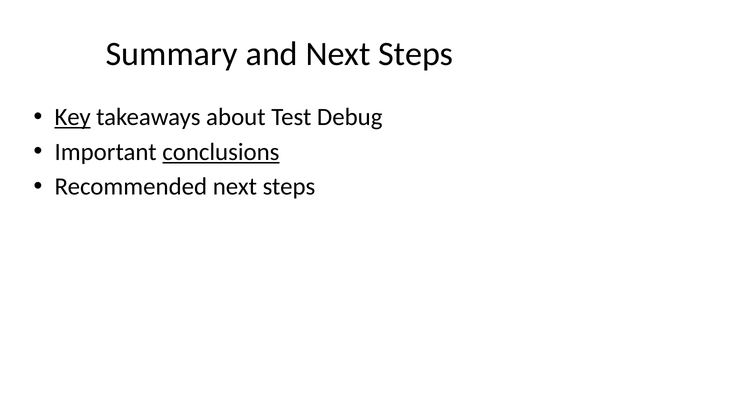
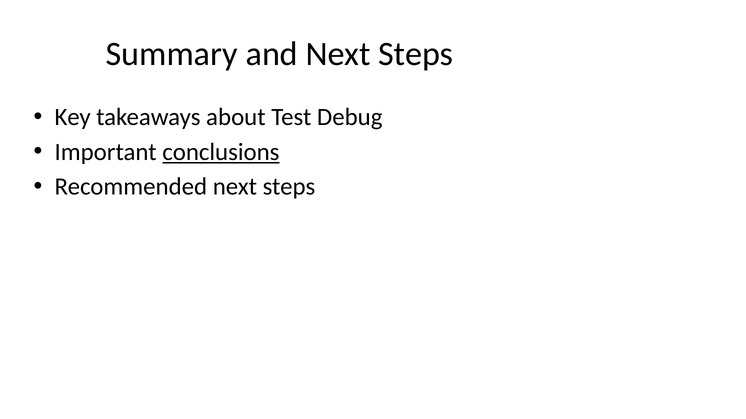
Key underline: present -> none
